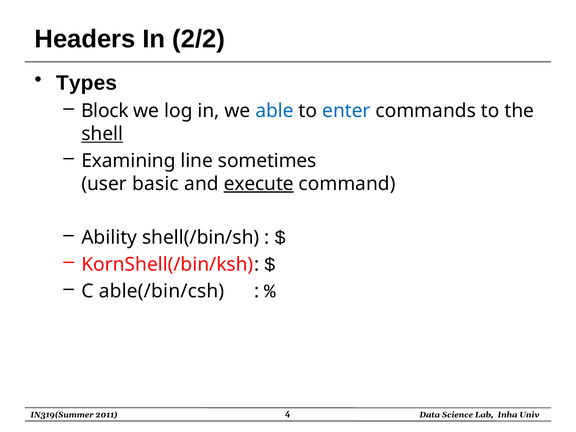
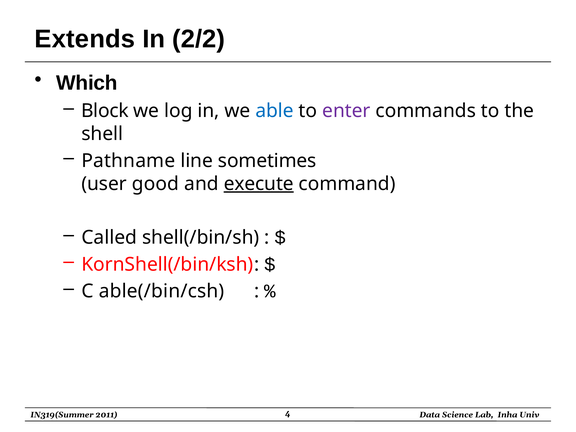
Headers: Headers -> Extends
Types: Types -> Which
enter colour: blue -> purple
shell underline: present -> none
Examining: Examining -> Pathname
basic: basic -> good
Ability: Ability -> Called
